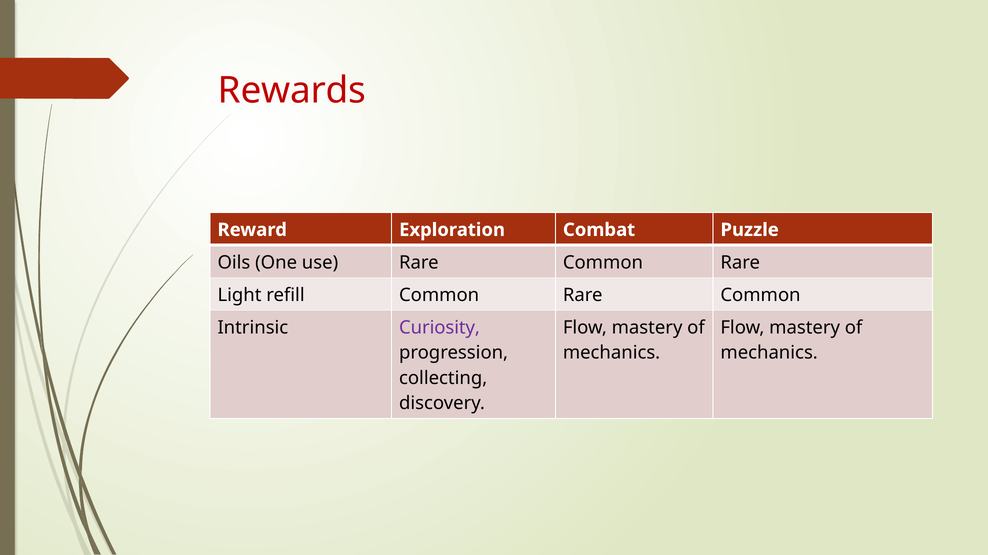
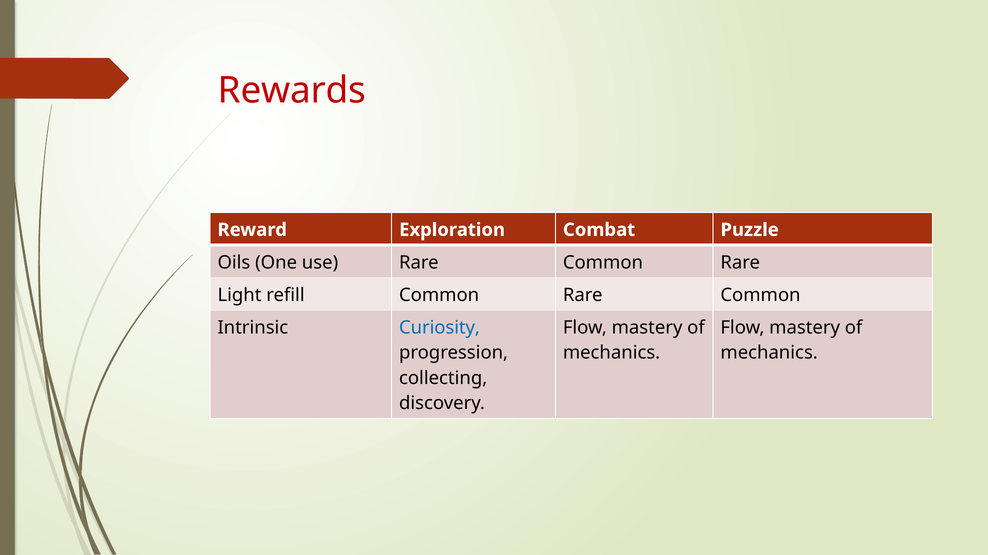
Curiosity colour: purple -> blue
